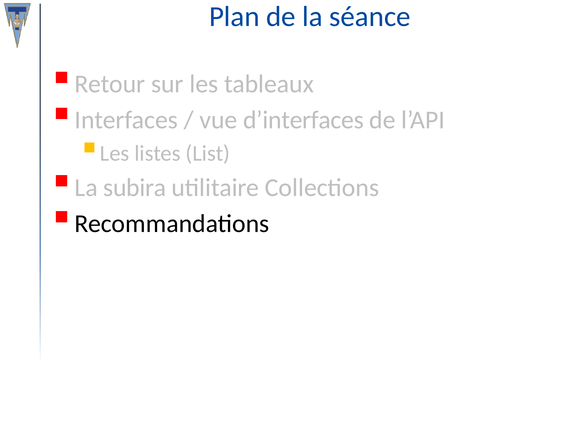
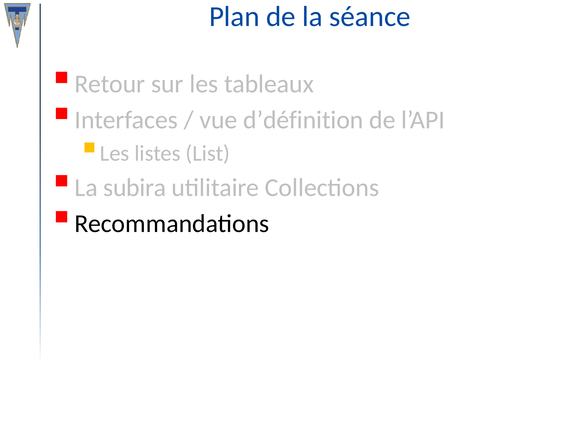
d’interfaces: d’interfaces -> d’définition
